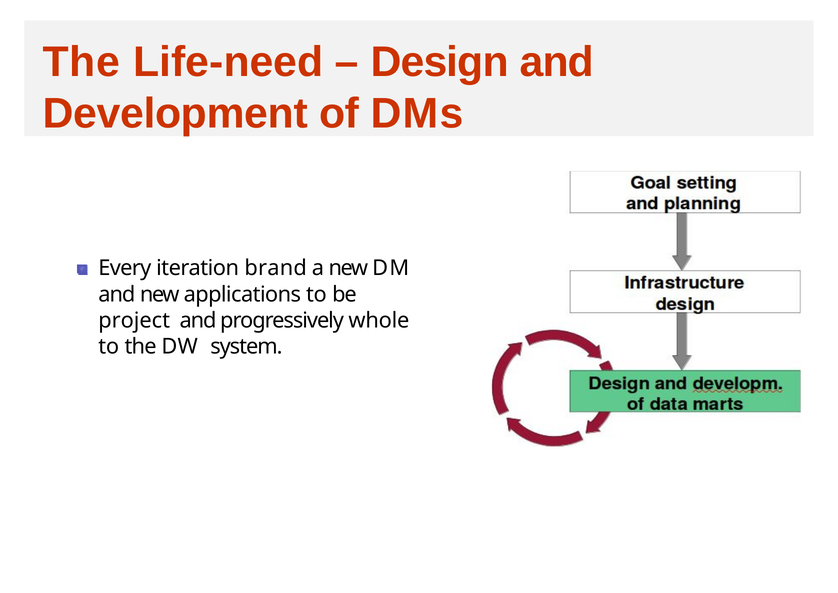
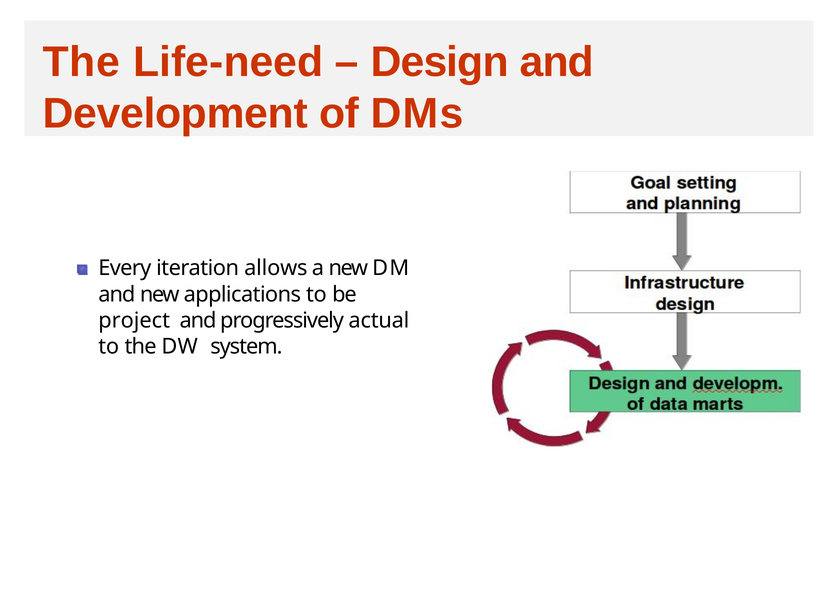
brand: brand -> allows
whole: whole -> actual
